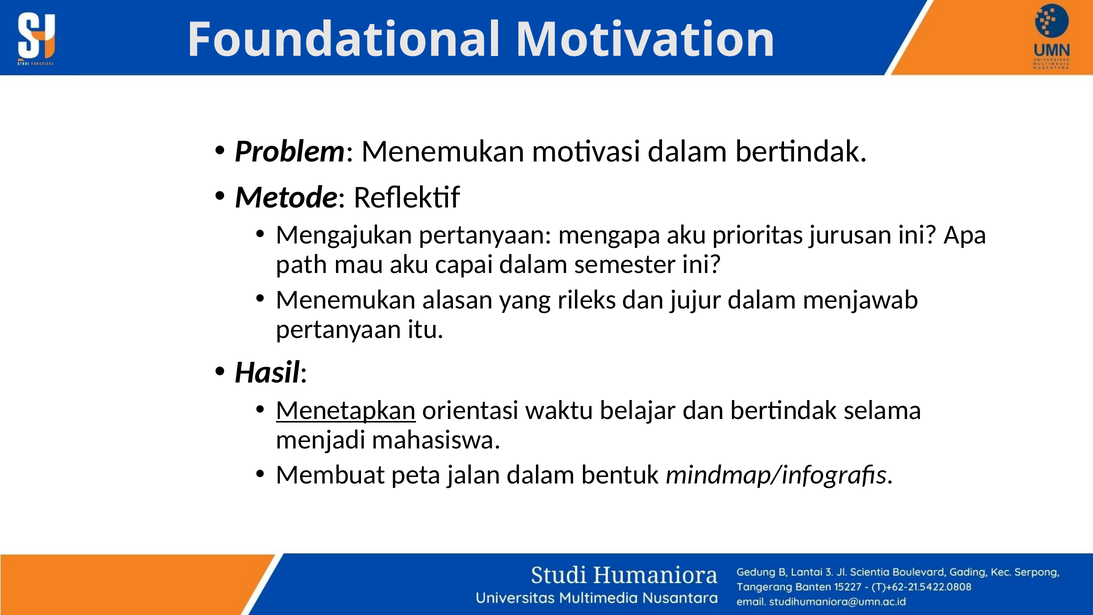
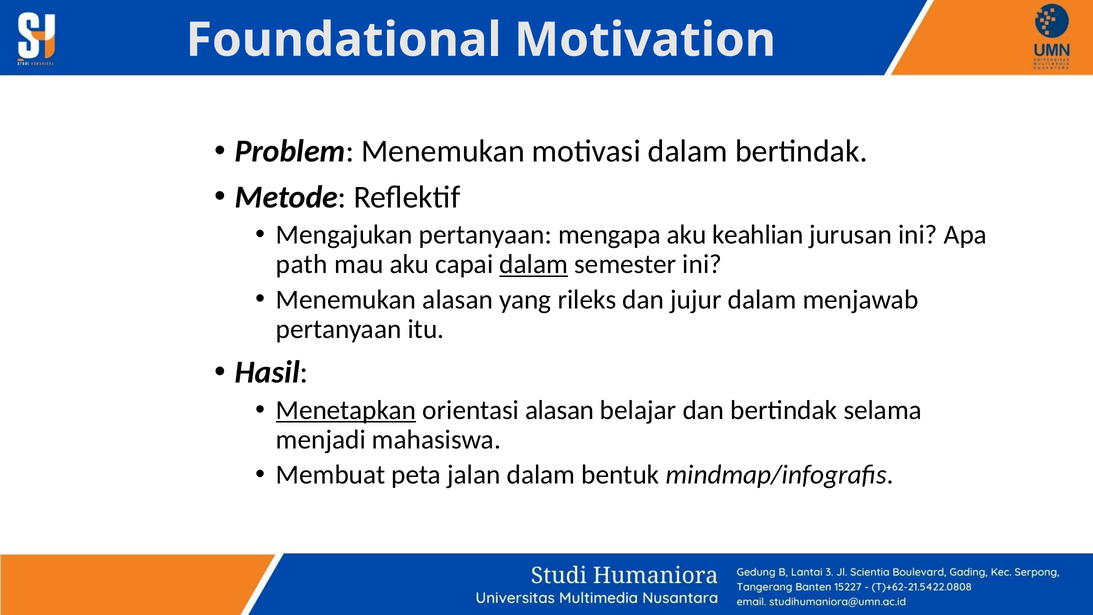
prioritas: prioritas -> keahlian
dalam at (534, 264) underline: none -> present
orientasi waktu: waktu -> alasan
